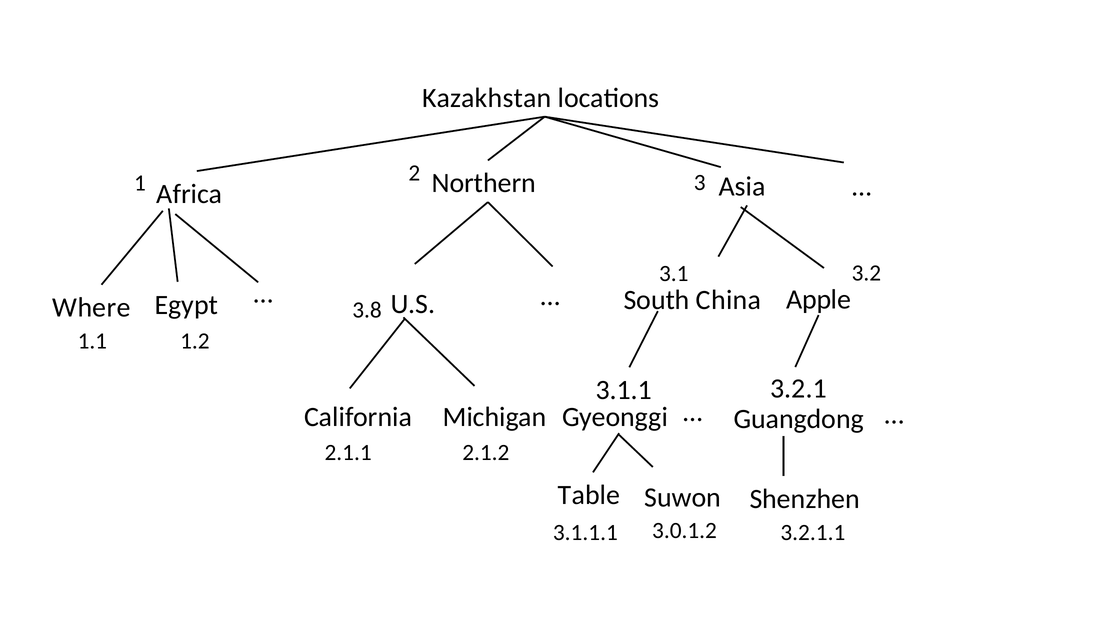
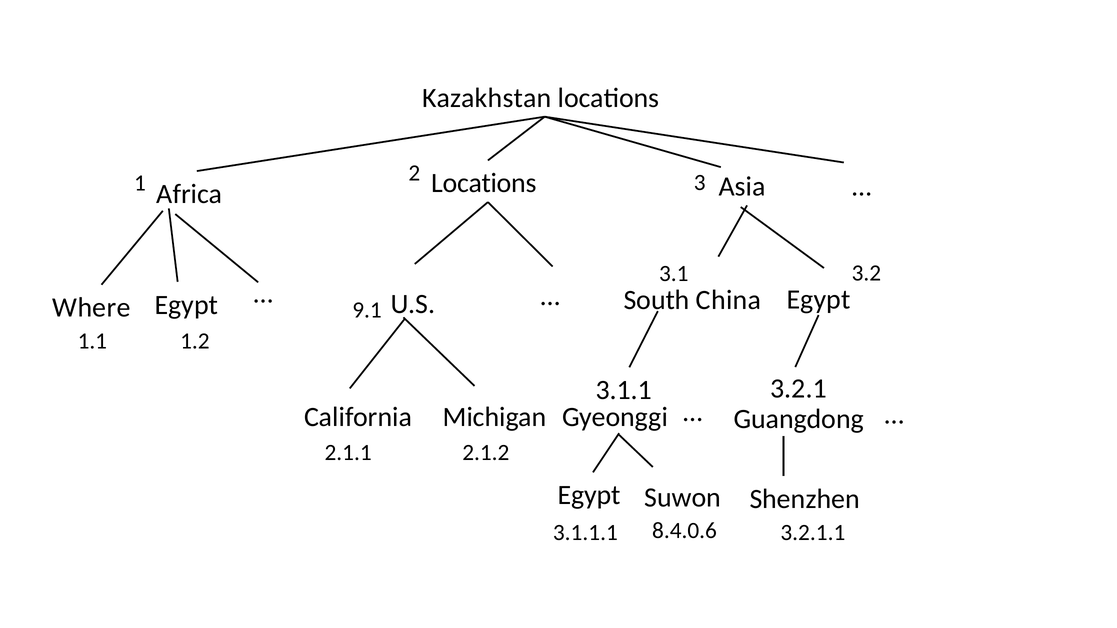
Africa Northern: Northern -> Locations
Apple at (819, 300): Apple -> Egypt
3.8: 3.8 -> 9.1
Table at (589, 495): Table -> Egypt
3.0.1.2: 3.0.1.2 -> 8.4.0.6
